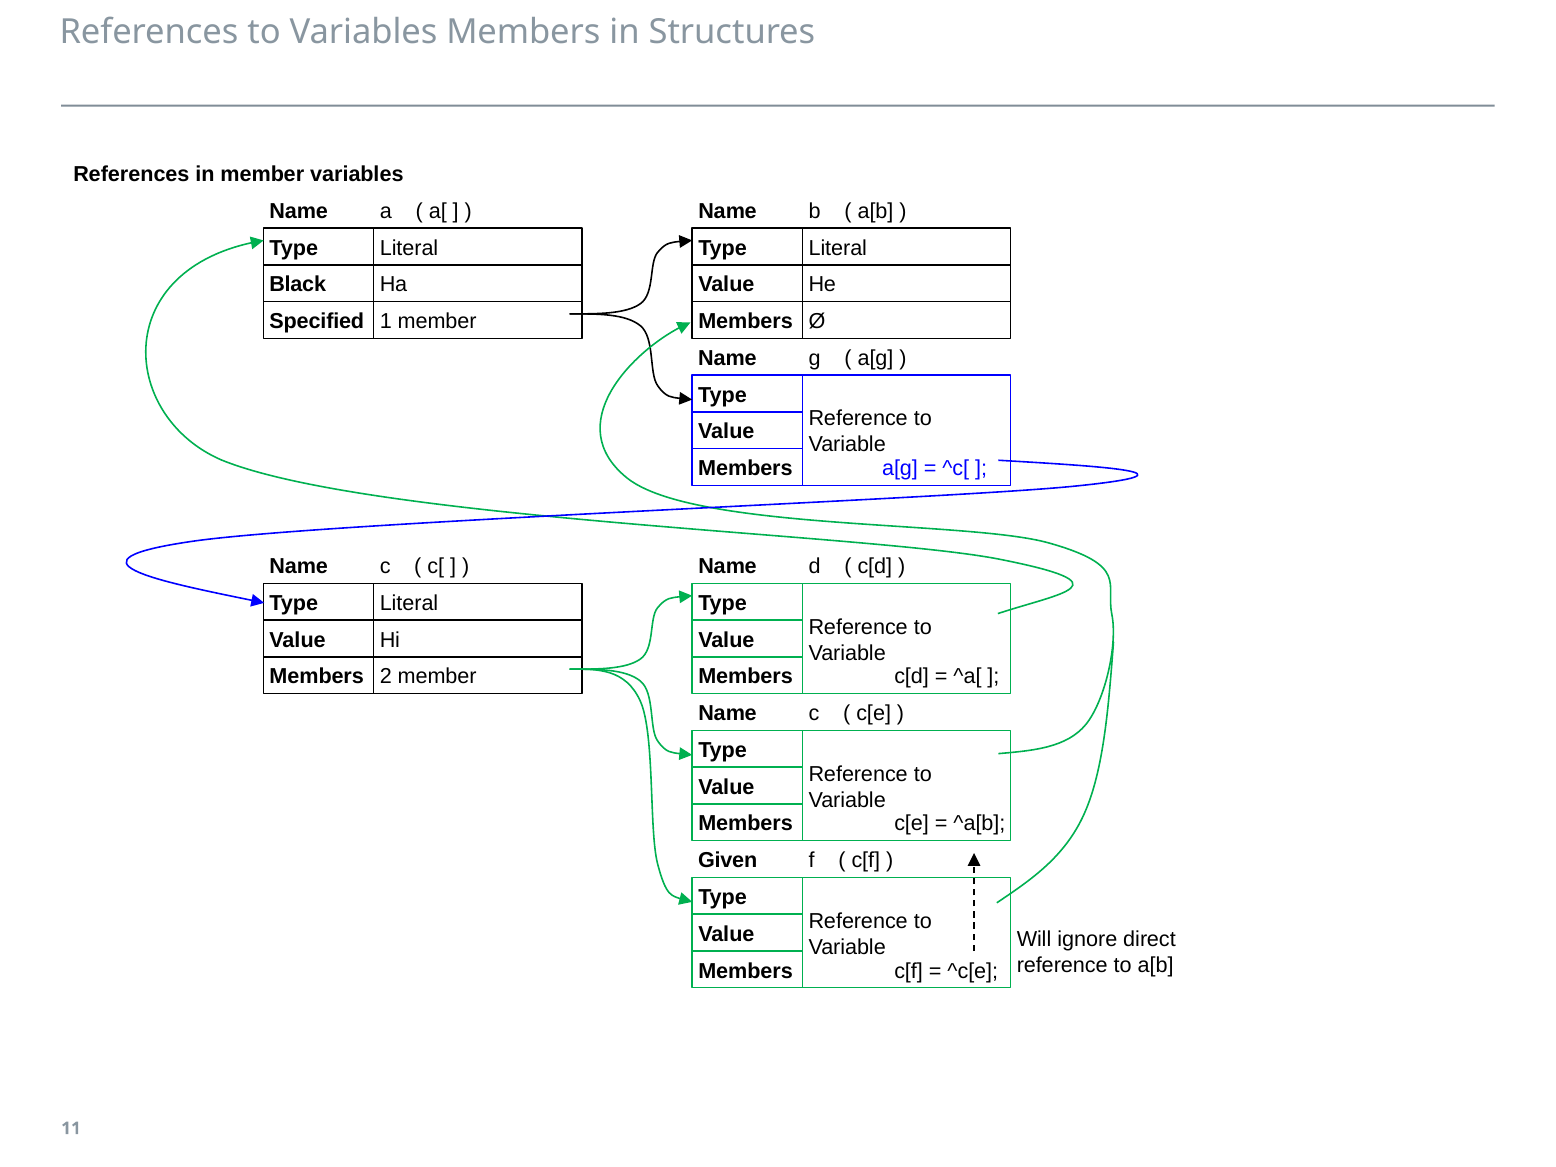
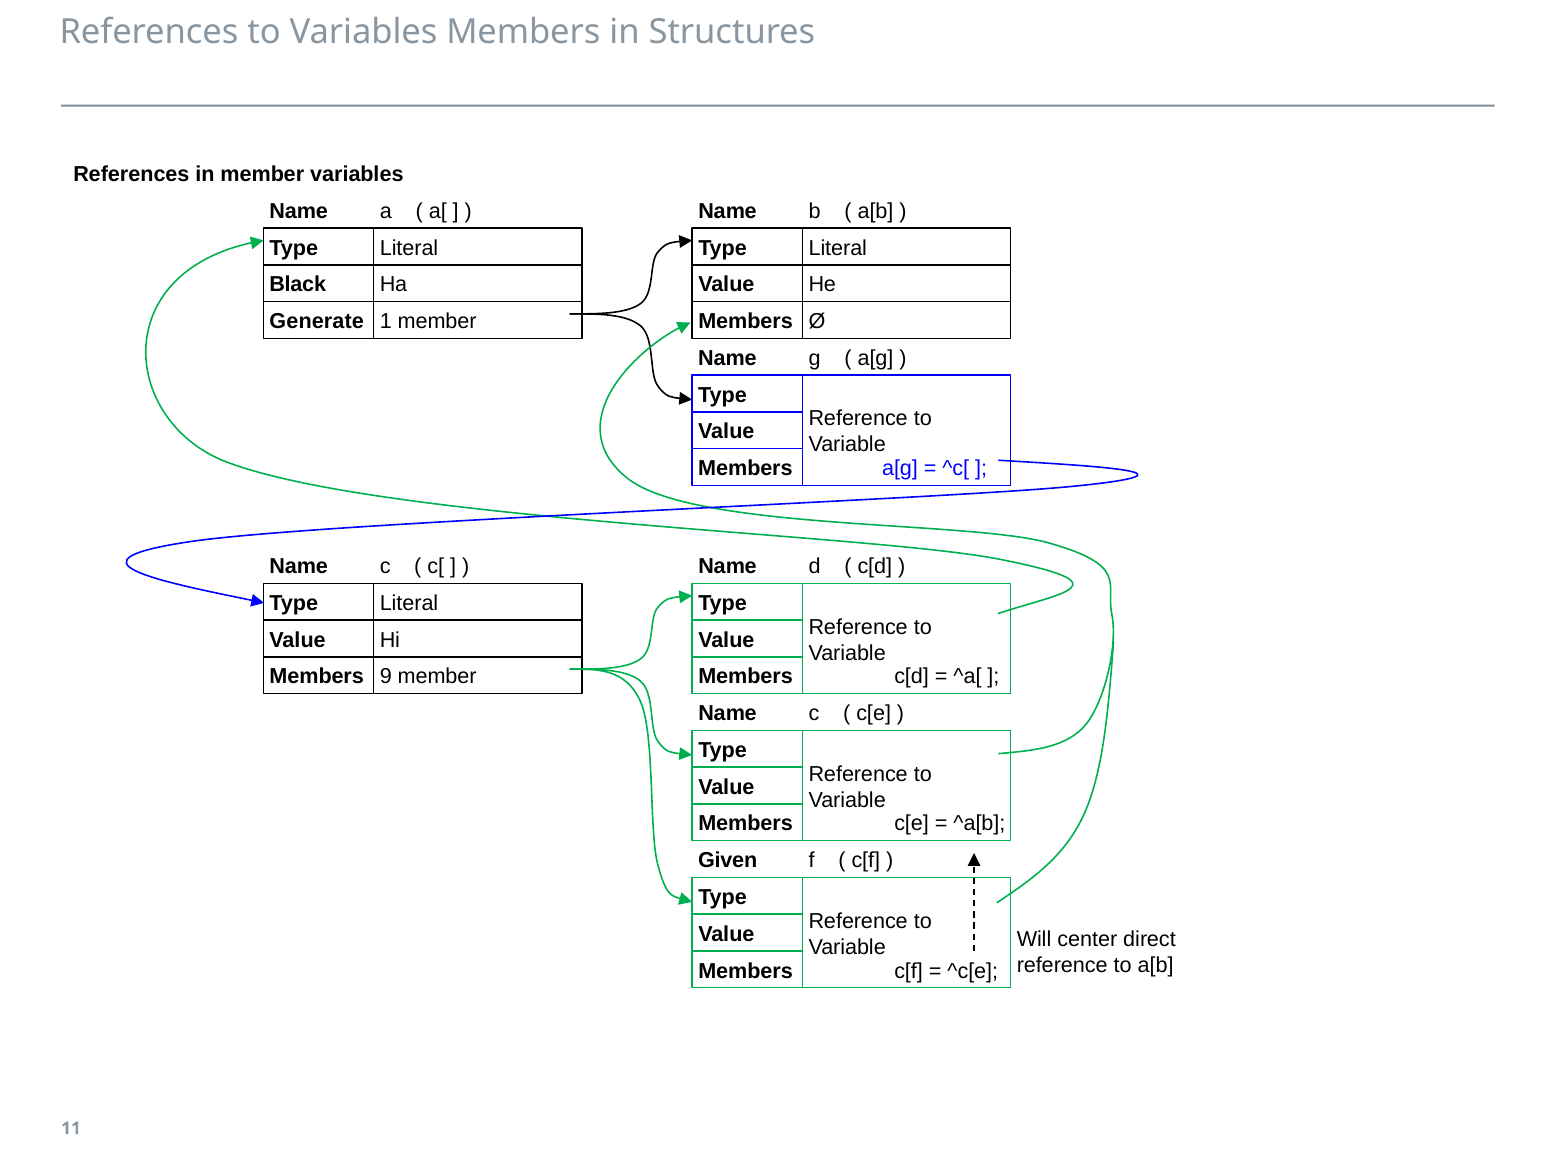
Specified: Specified -> Generate
2: 2 -> 9
ignore: ignore -> center
